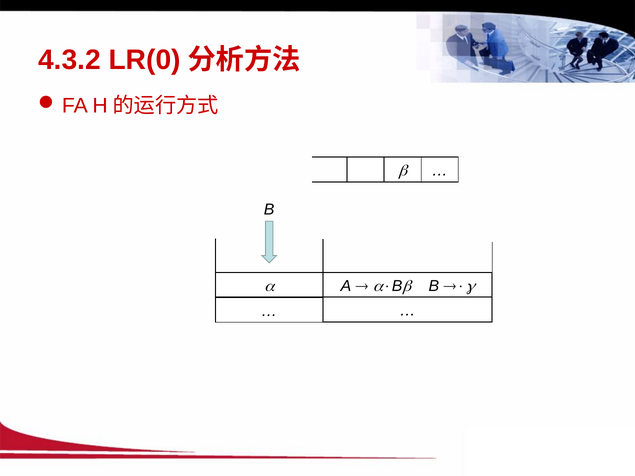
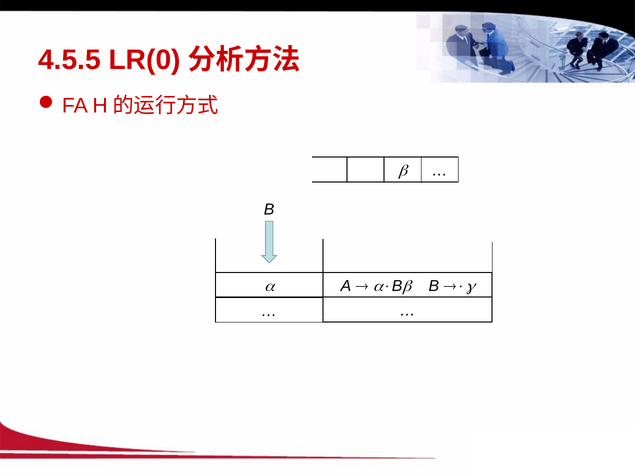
4.3.2: 4.3.2 -> 4.5.5
